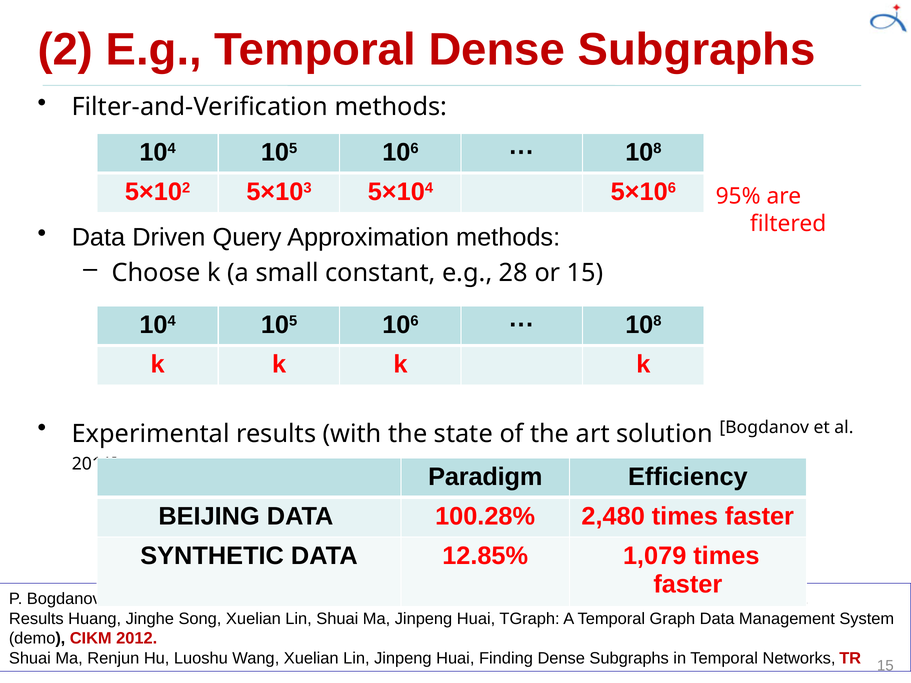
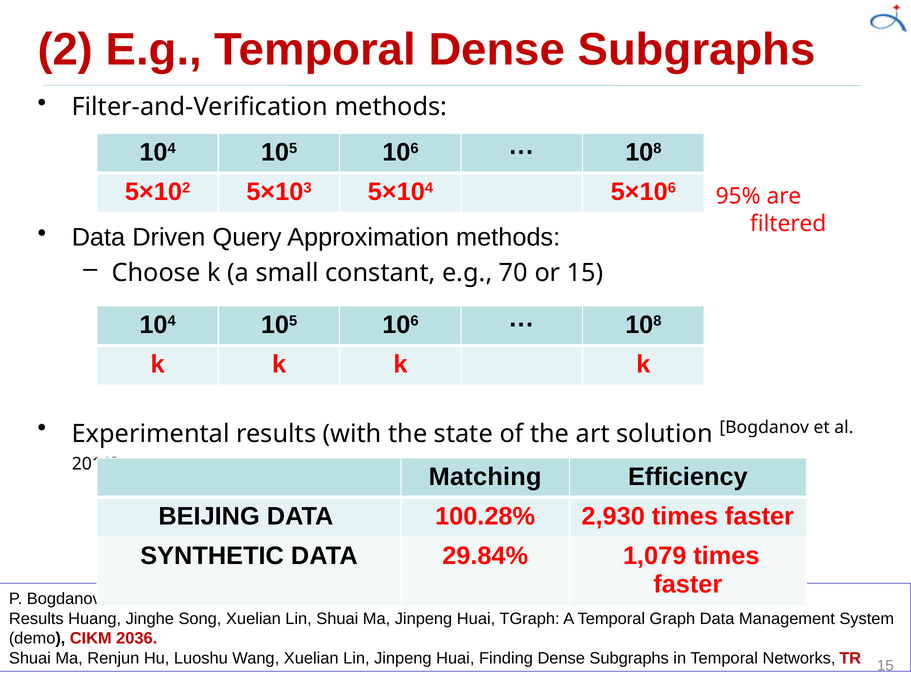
28: 28 -> 70
Paradigm: Paradigm -> Matching
2,480: 2,480 -> 2,930
12.85%: 12.85% -> 29.84%
2012: 2012 -> 2036
